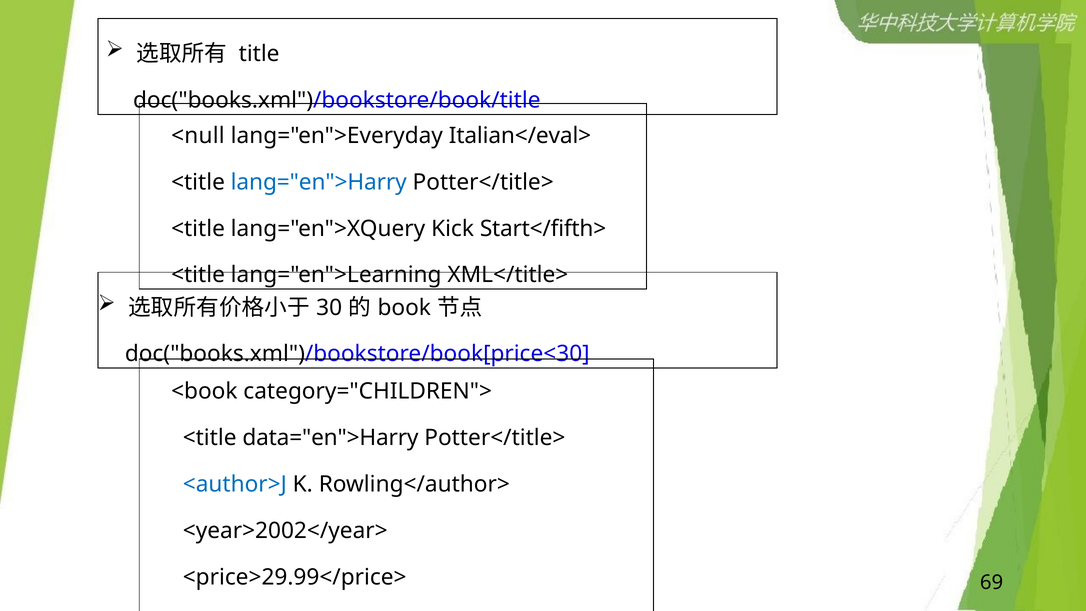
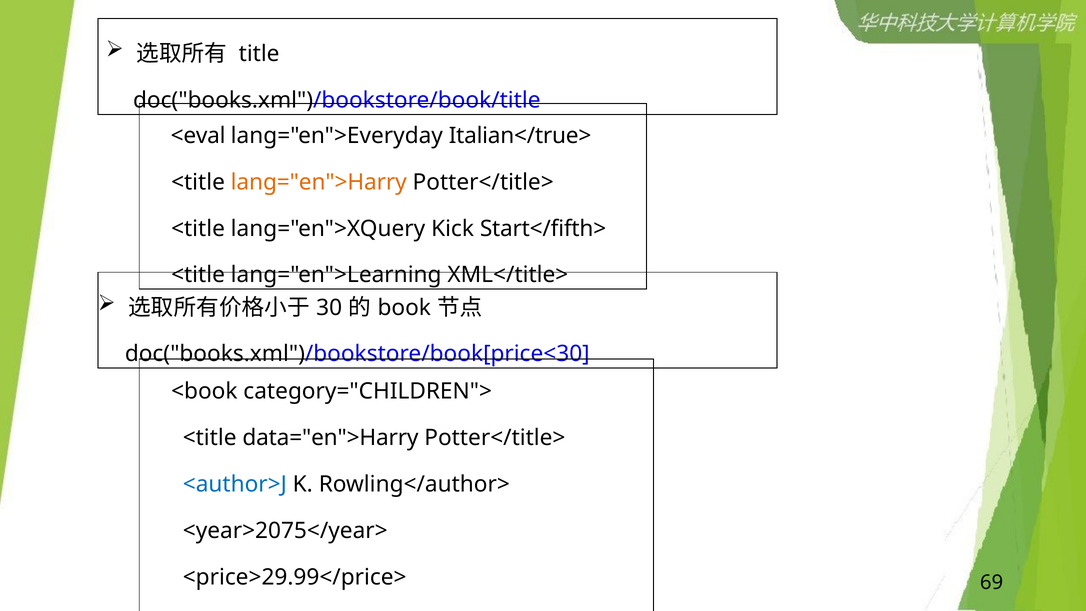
<null: <null -> <eval
Italian</eval>: Italian</eval> -> Italian</true>
lang="en">Harry colour: blue -> orange
<year>2002</year>: <year>2002</year> -> <year>2075</year>
